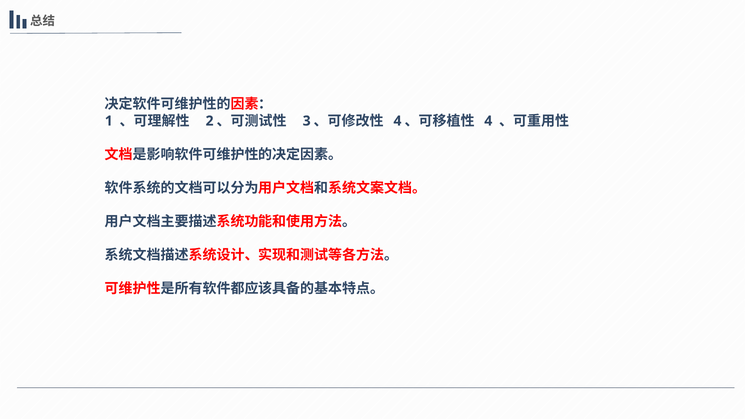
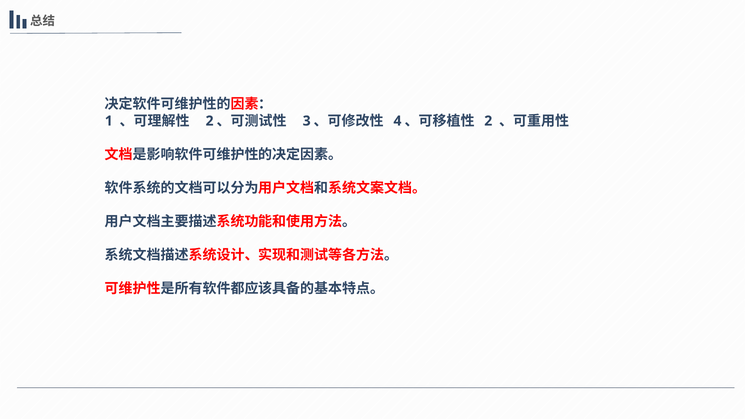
4 at (488, 121): 4 -> 2
